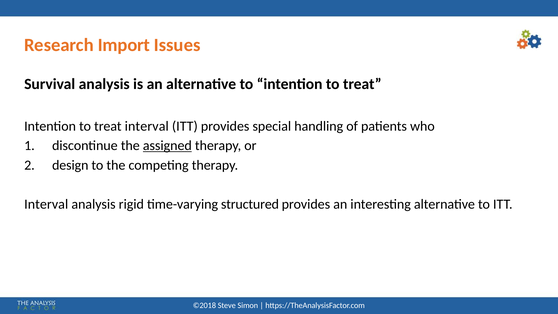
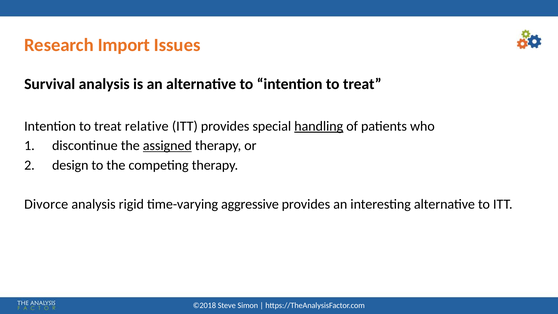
treat interval: interval -> relative
handling underline: none -> present
Interval at (46, 204): Interval -> Divorce
structured: structured -> aggressive
